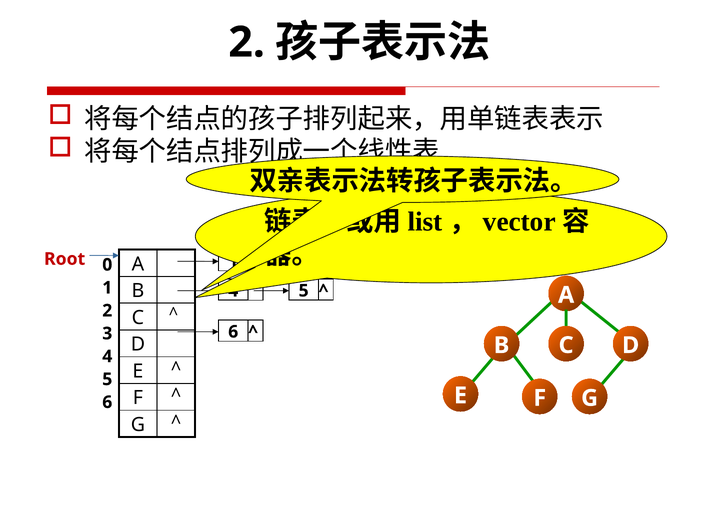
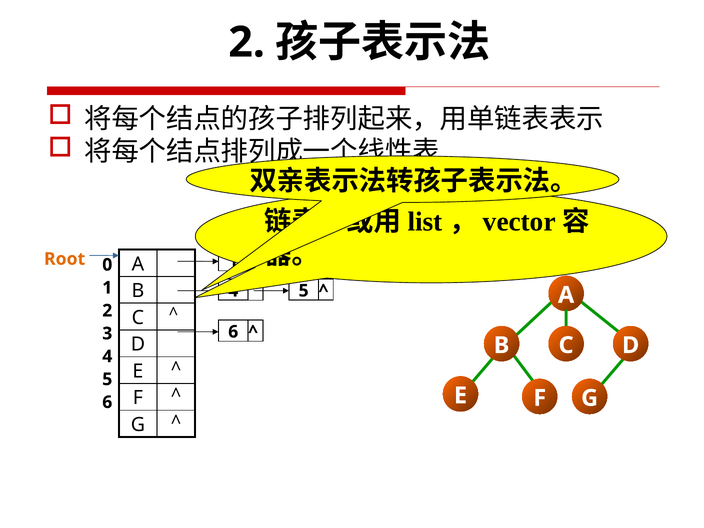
Root colour: red -> orange
